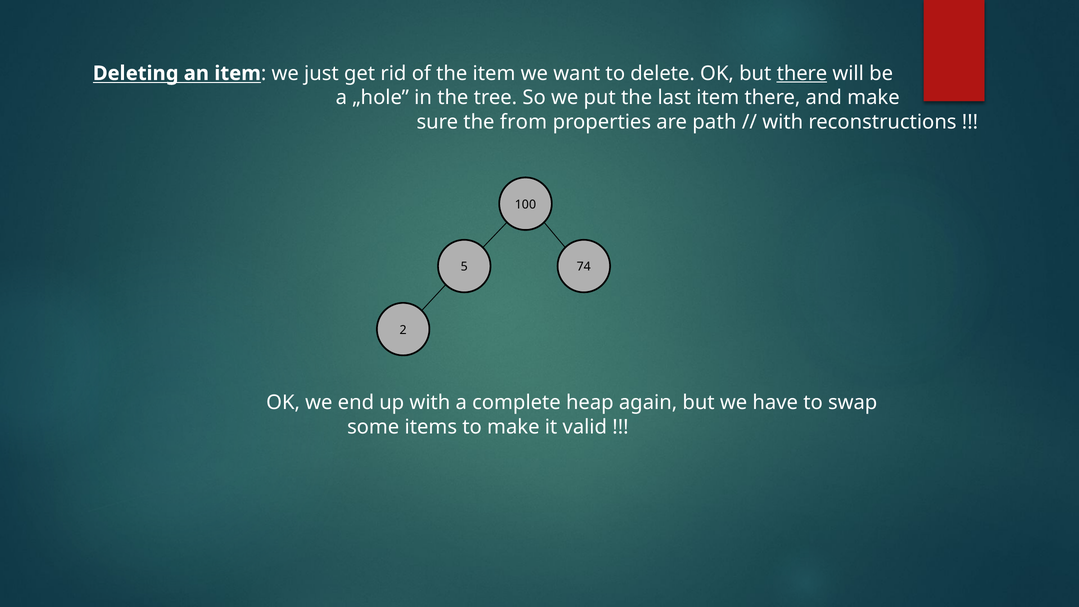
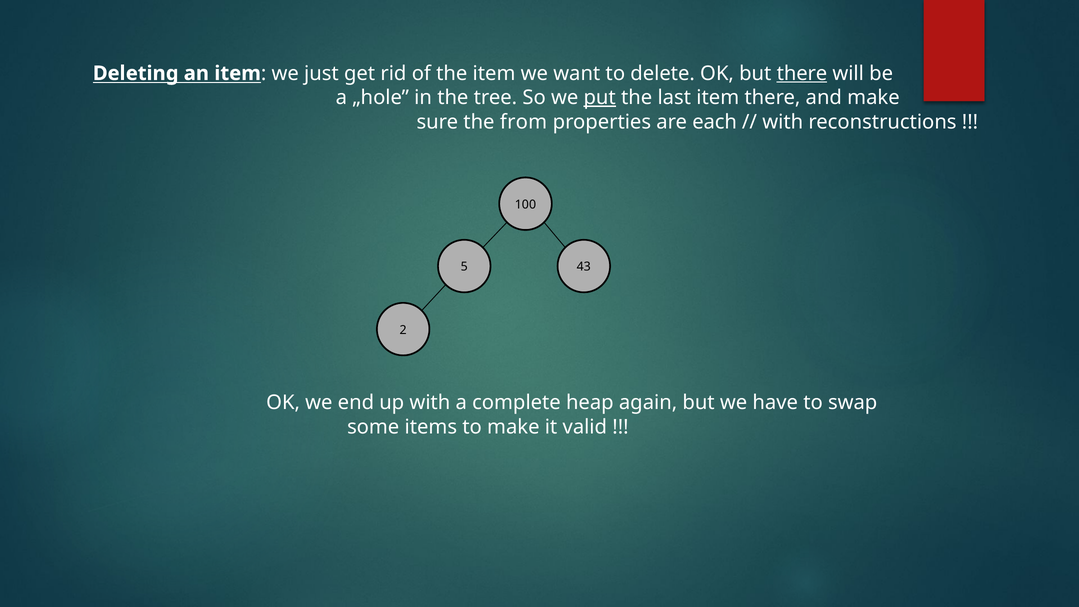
put underline: none -> present
path: path -> each
74: 74 -> 43
